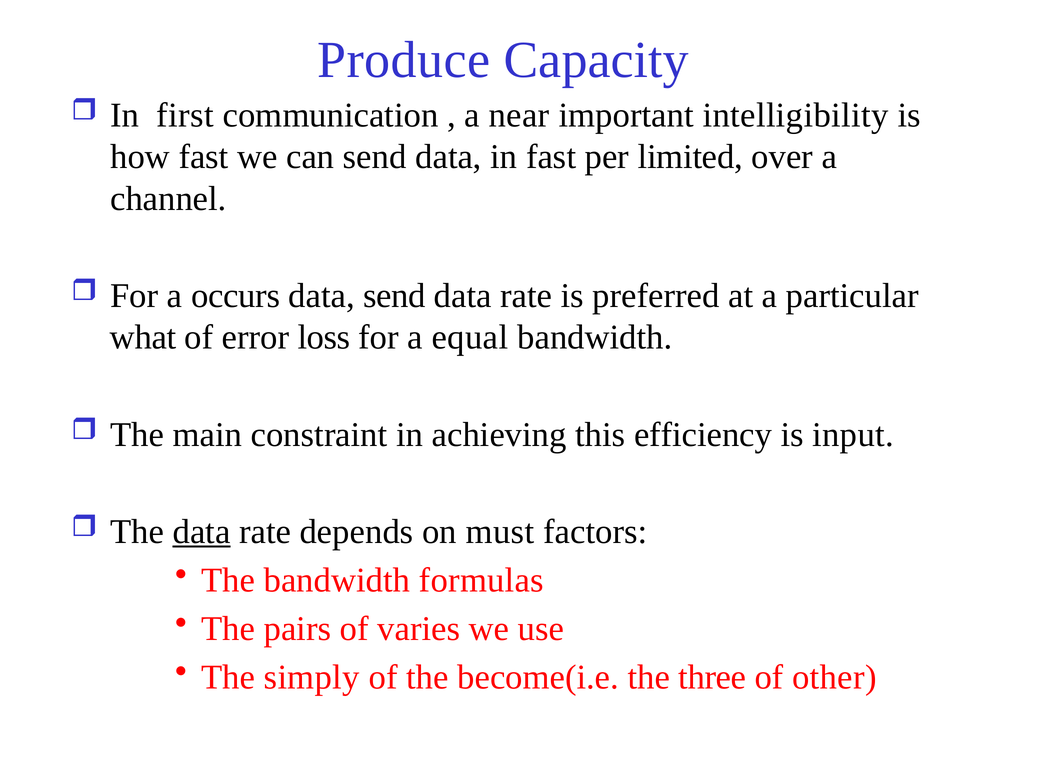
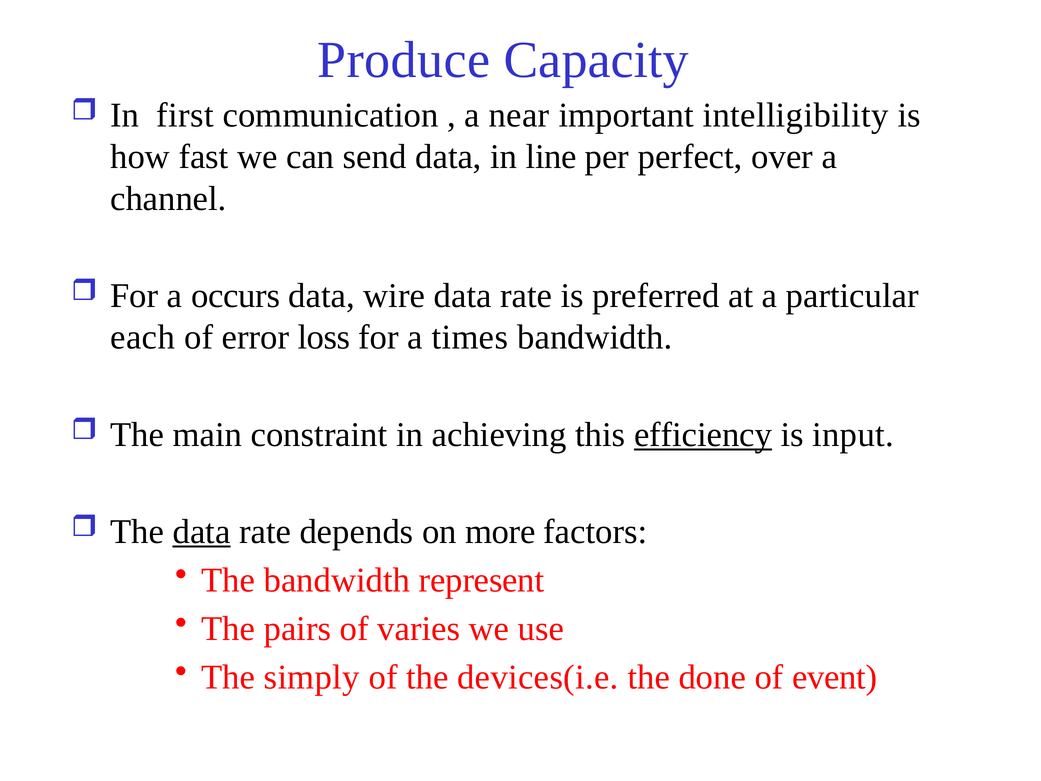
in fast: fast -> line
limited: limited -> perfect
data send: send -> wire
what: what -> each
equal: equal -> times
efficiency underline: none -> present
must: must -> more
formulas: formulas -> represent
become(i.e: become(i.e -> devices(i.e
three: three -> done
other: other -> event
